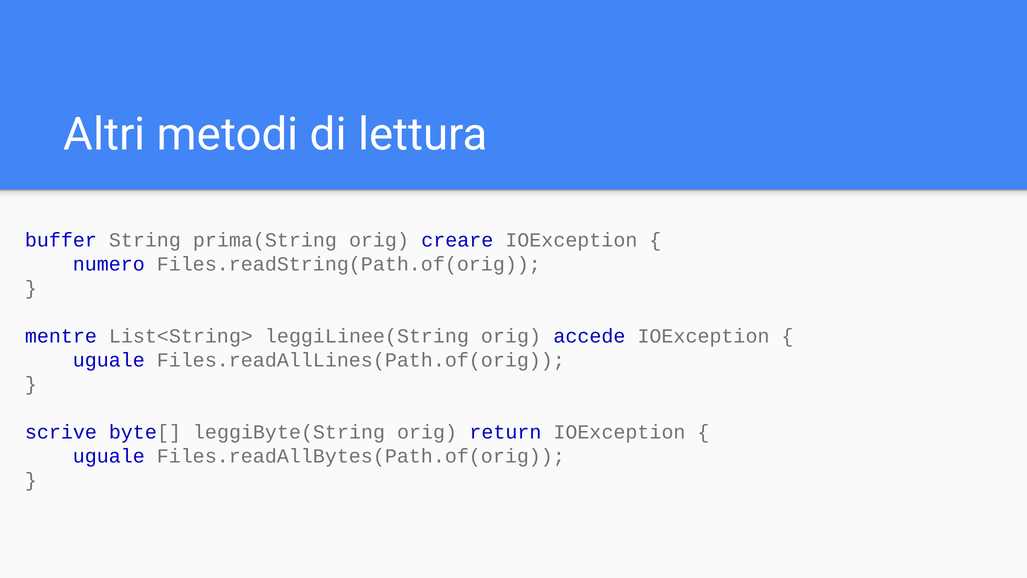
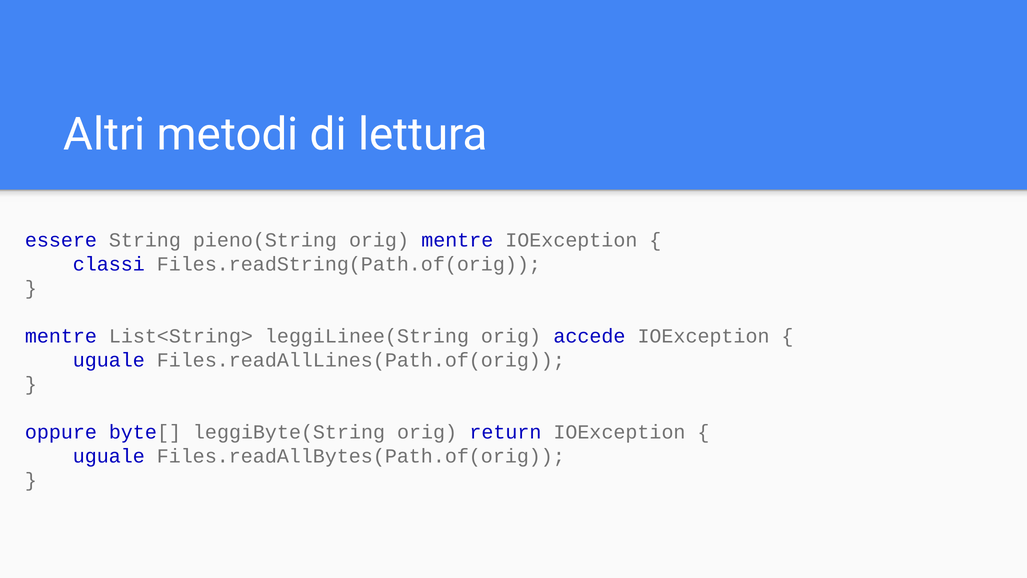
buffer: buffer -> essere
prima(String: prima(String -> pieno(String
orig creare: creare -> mentre
numero: numero -> classi
scrive: scrive -> oppure
